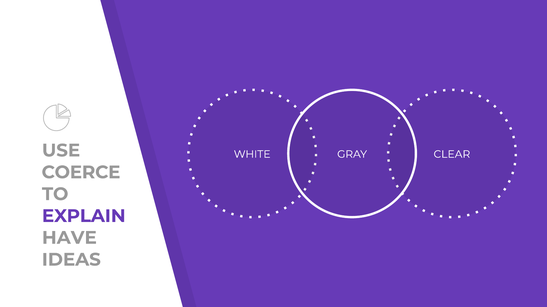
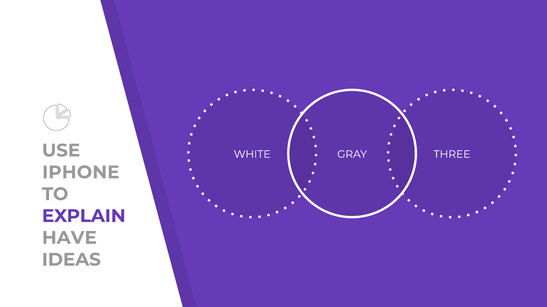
CLEAR: CLEAR -> THREE
COERCE: COERCE -> IPHONE
